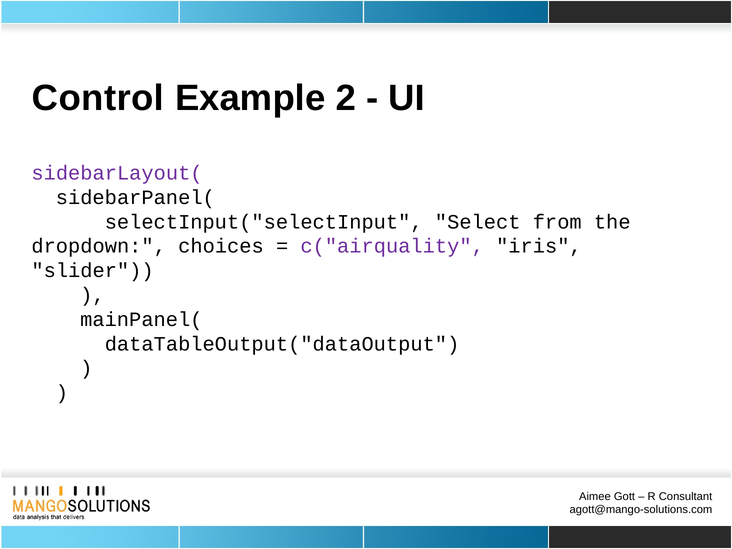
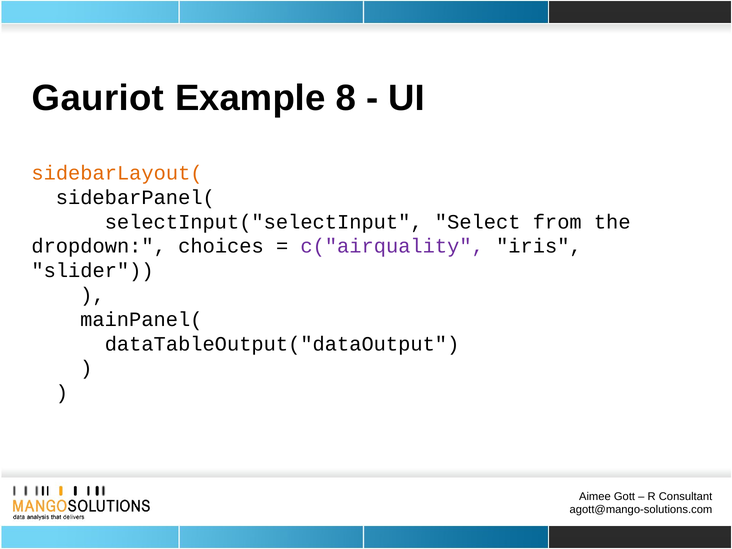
Control: Control -> Gauriot
2: 2 -> 8
sidebarLayout( colour: purple -> orange
